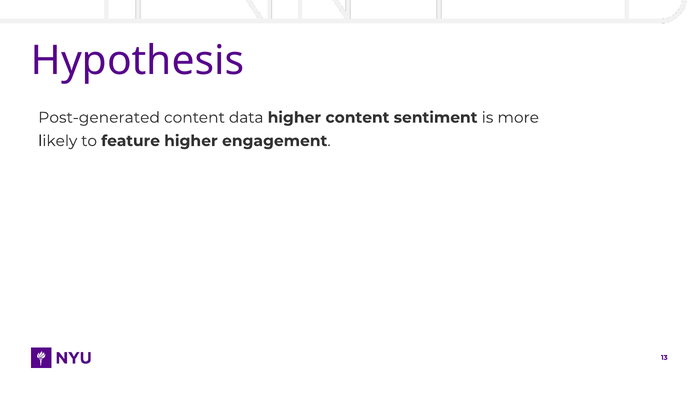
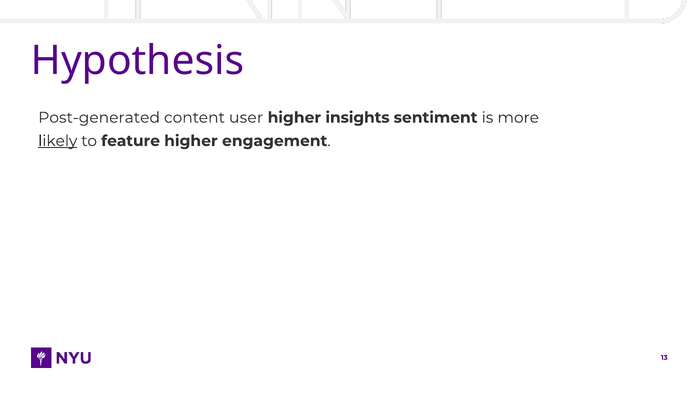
data: data -> user
higher content: content -> insights
likely underline: none -> present
